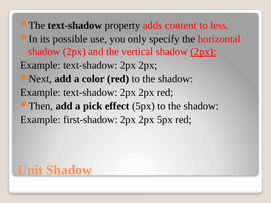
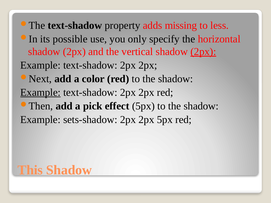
content: content -> missing
Example at (40, 93) underline: none -> present
first-shadow: first-shadow -> sets-shadow
Unit: Unit -> This
